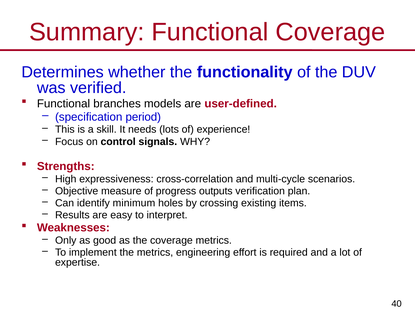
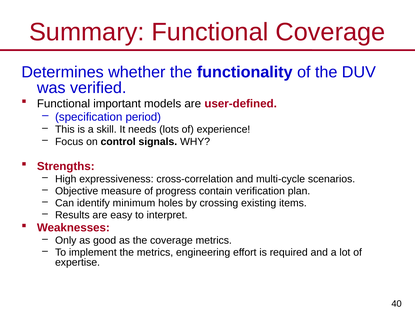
branches: branches -> important
outputs: outputs -> contain
